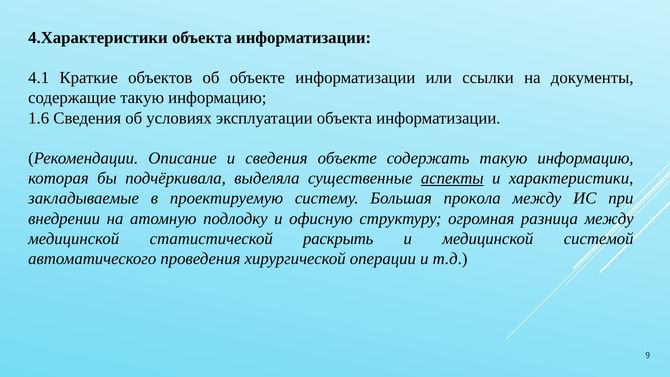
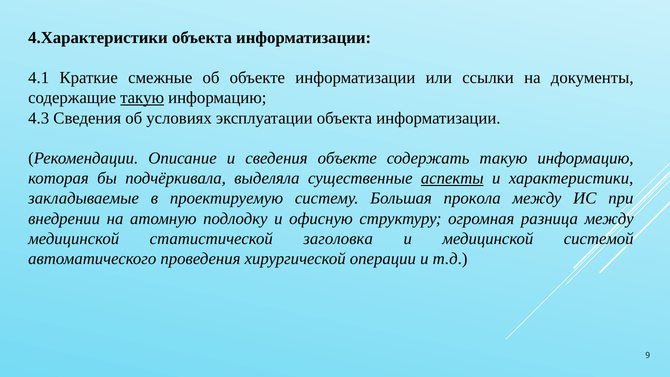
объектов: объектов -> смежные
такую at (142, 98) underline: none -> present
1.6: 1.6 -> 4.3
раскрыть: раскрыть -> заголовка
